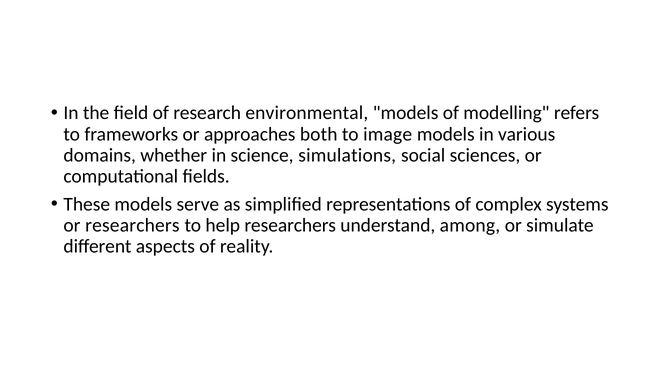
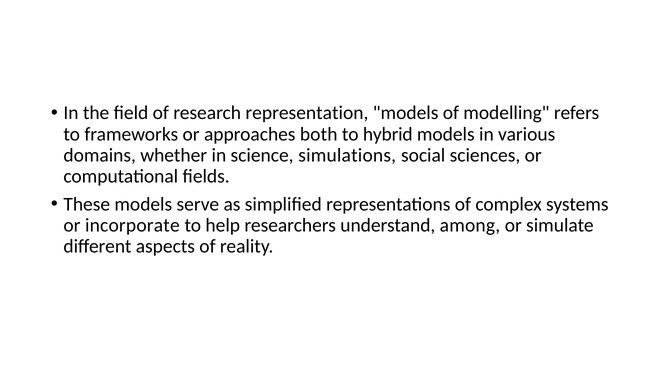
environmental: environmental -> representation
image: image -> hybrid
or researchers: researchers -> incorporate
